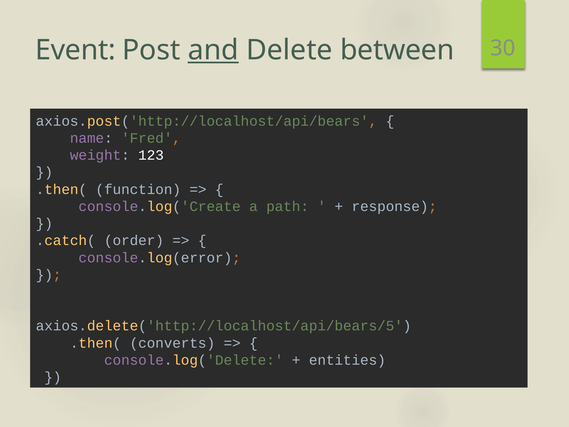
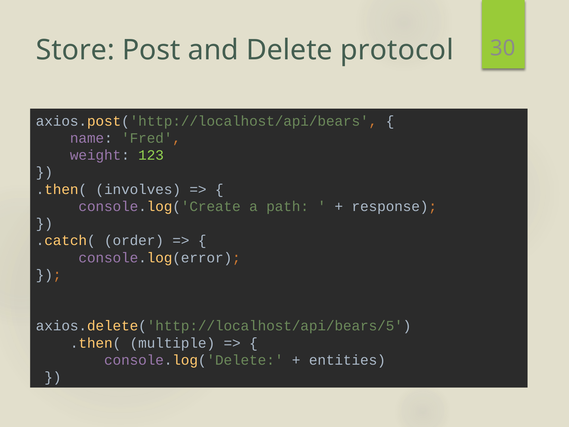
Event: Event -> Store
and underline: present -> none
between: between -> protocol
123 colour: white -> light green
function: function -> involves
converts: converts -> multiple
